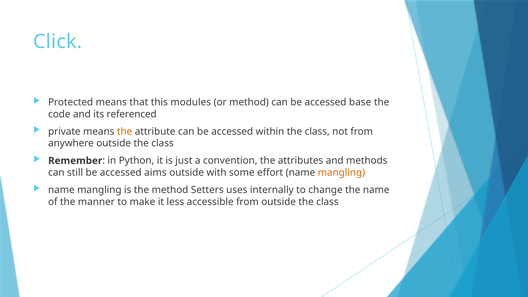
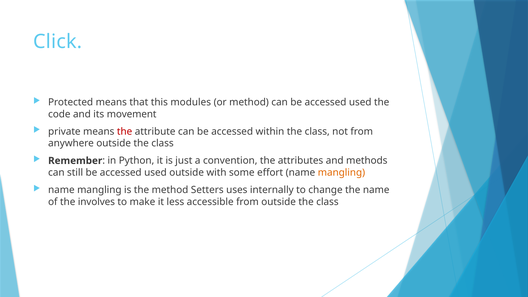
can be accessed base: base -> used
referenced: referenced -> movement
the at (125, 131) colour: orange -> red
still be accessed aims: aims -> used
manner: manner -> involves
